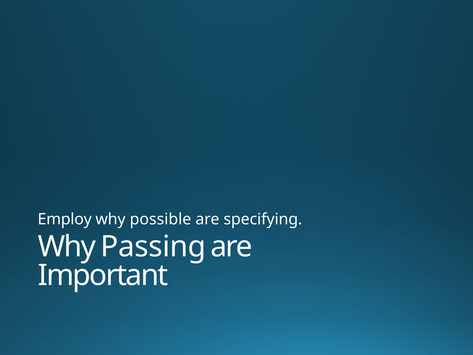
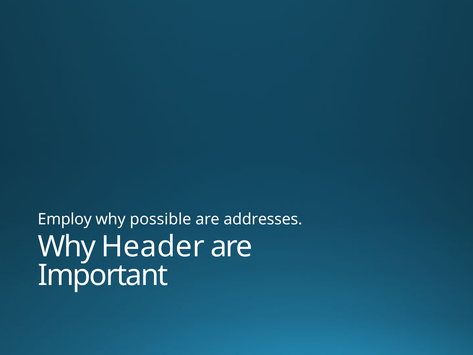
specifying: specifying -> addresses
Passing: Passing -> Header
